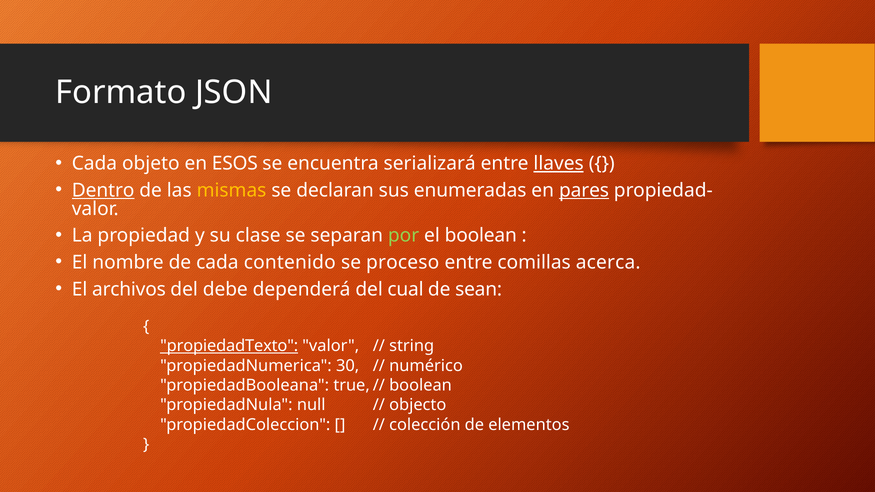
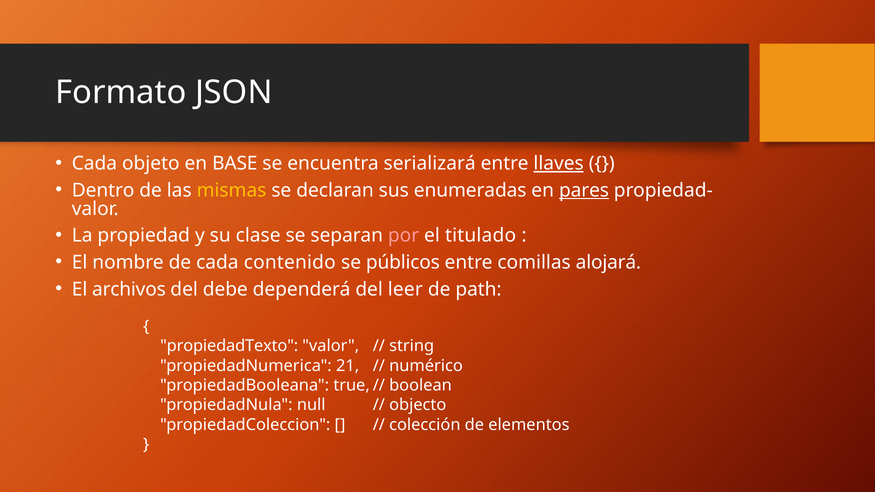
ESOS: ESOS -> BASE
Dentro underline: present -> none
por colour: light green -> pink
el boolean: boolean -> titulado
proceso: proceso -> públicos
acerca: acerca -> alojará
cual: cual -> leer
sean: sean -> path
propiedadTexto underline: present -> none
30: 30 -> 21
